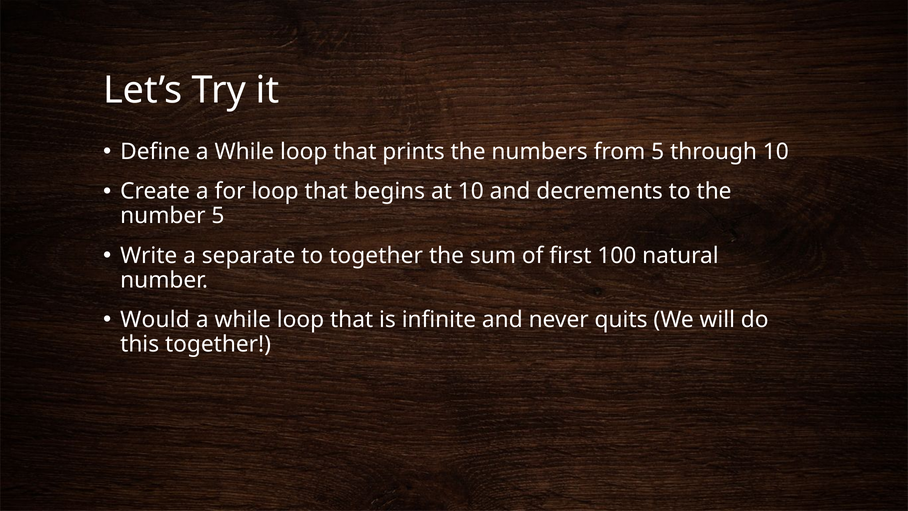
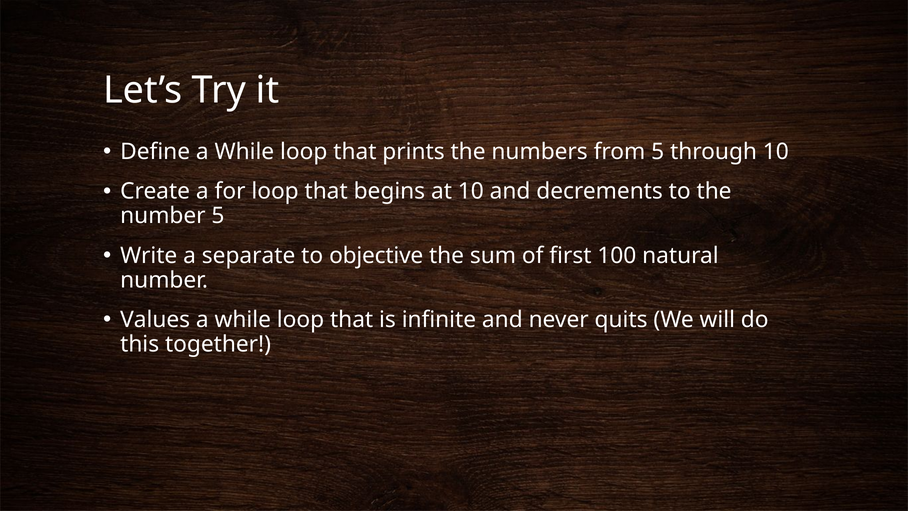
to together: together -> objective
Would: Would -> Values
